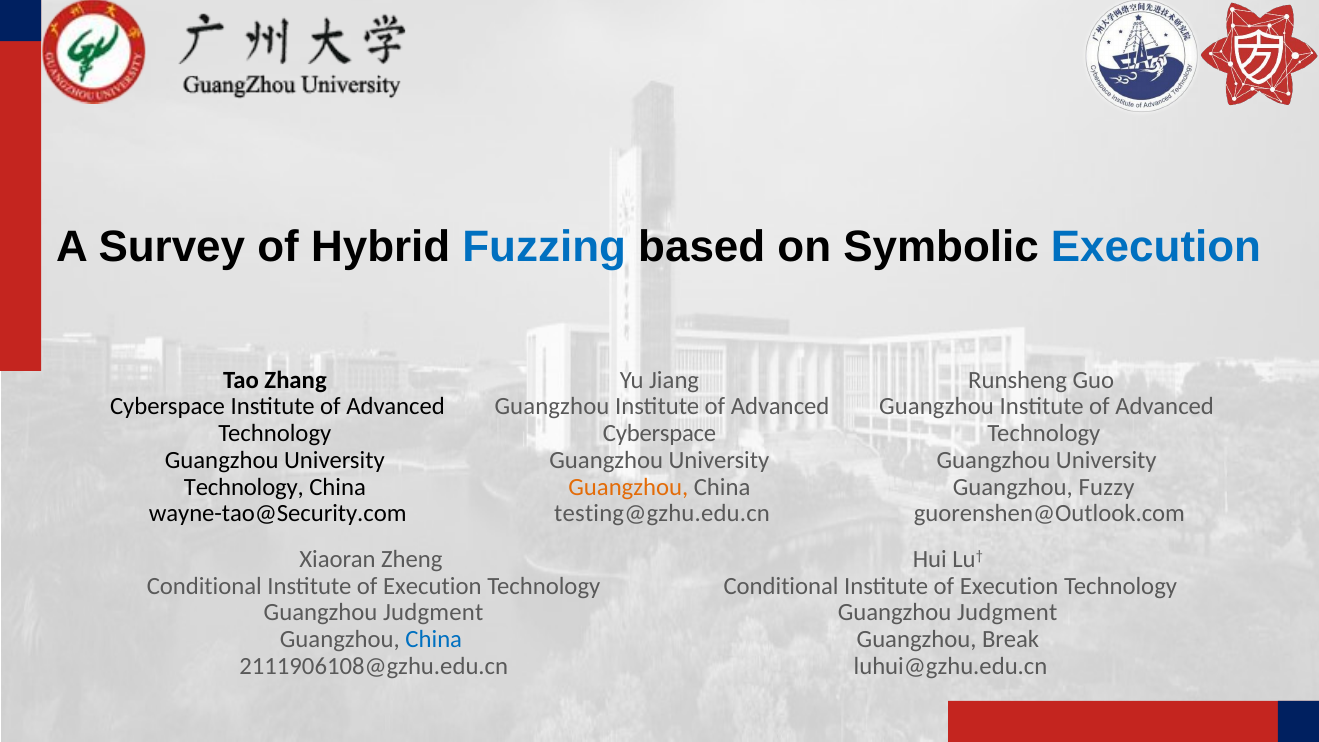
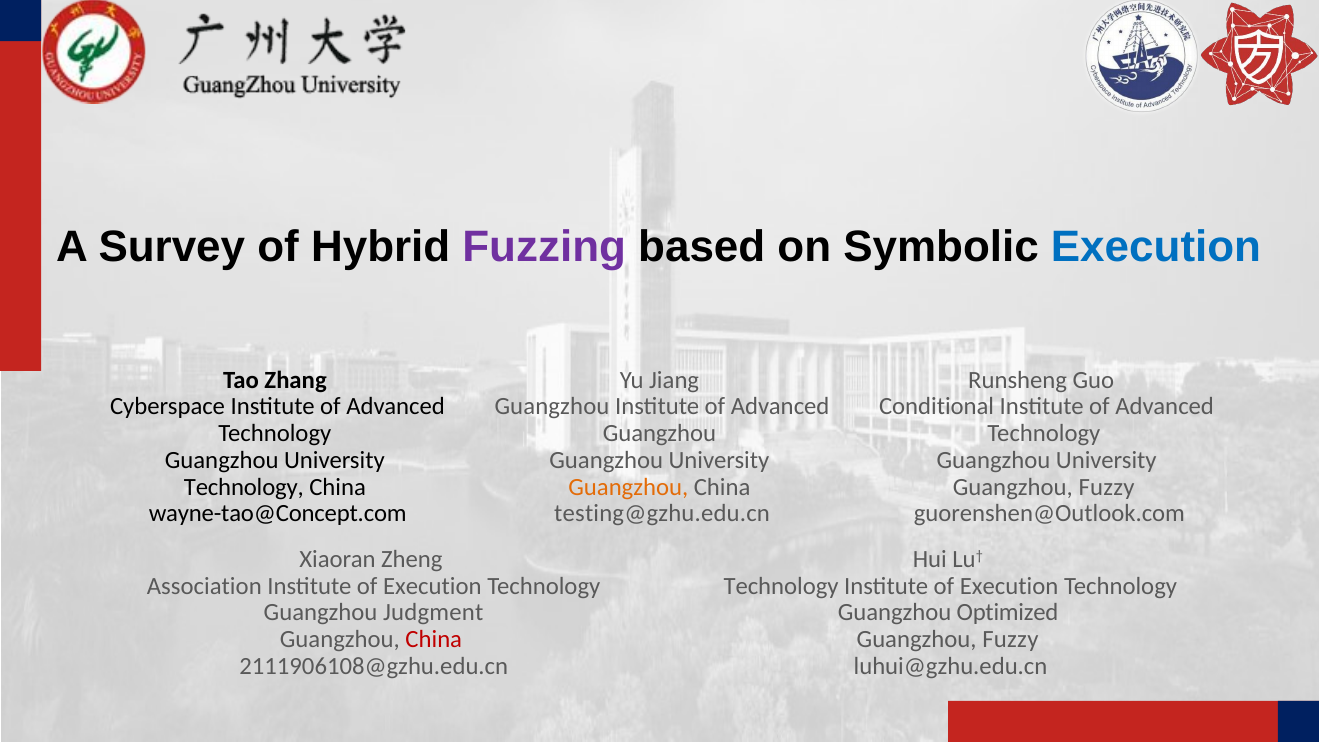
Fuzzing colour: blue -> purple
Guangzhou at (936, 407): Guangzhou -> Conditional
Cyberspace at (660, 433): Cyberspace -> Guangzhou
wayne-tao@Security.com: wayne-tao@Security.com -> wayne-tao@Concept.com
Conditional at (204, 586): Conditional -> Association
Conditional at (781, 586): Conditional -> Technology
Judgment at (1007, 613): Judgment -> Optimized
China at (434, 639) colour: blue -> red
Break at (1011, 639): Break -> Fuzzy
